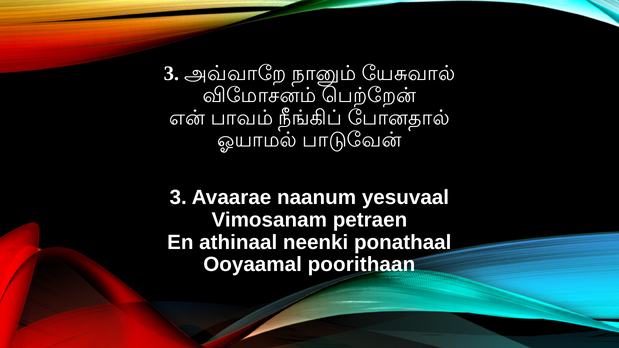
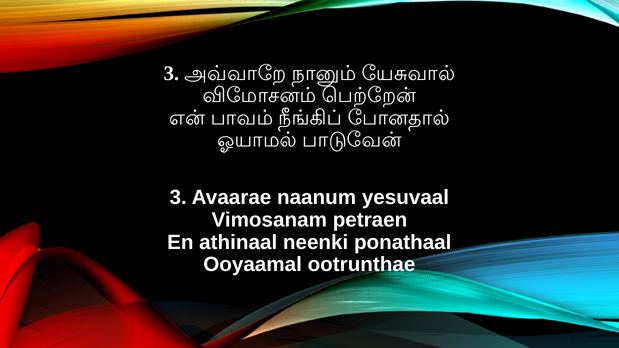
poorithaan: poorithaan -> ootrunthae
